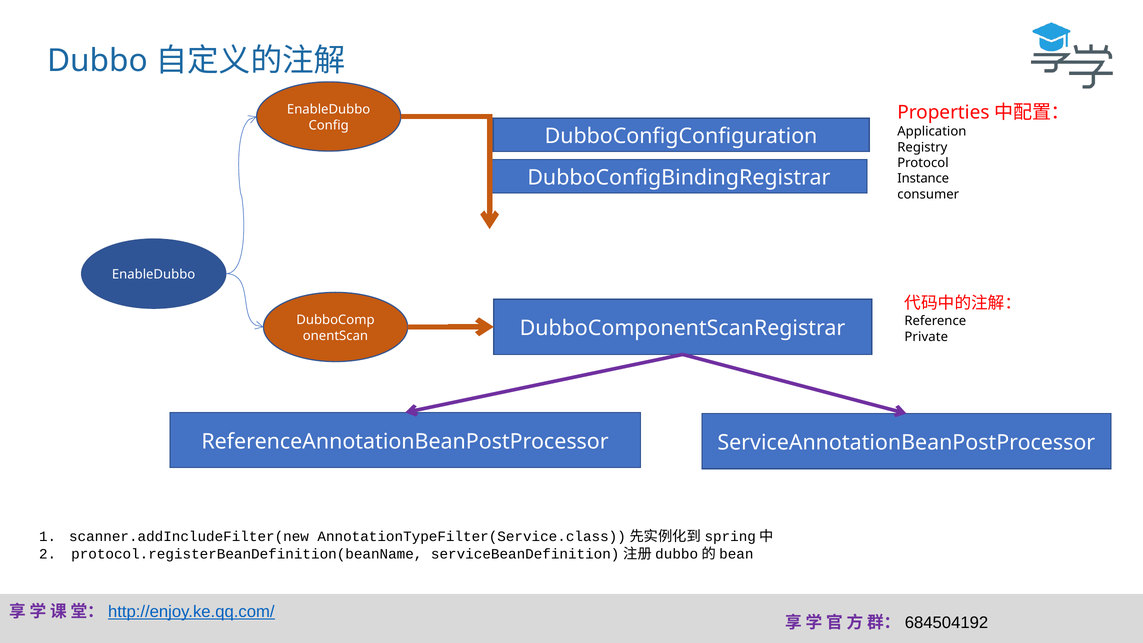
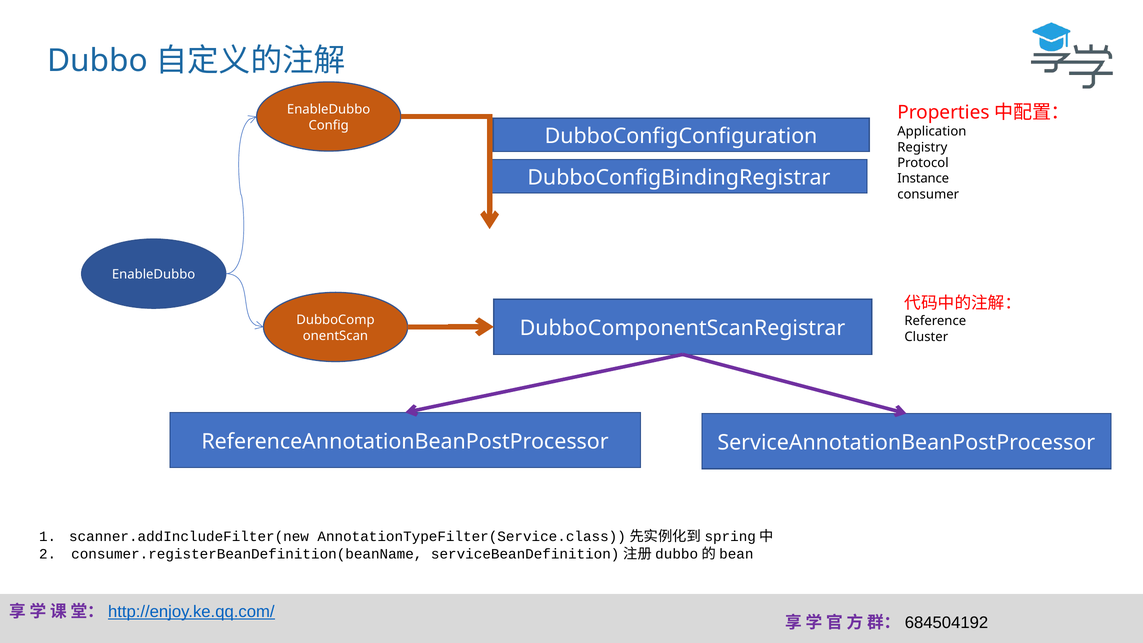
Private: Private -> Cluster
protocol.registerBeanDefinition(beanName: protocol.registerBeanDefinition(beanName -> consumer.registerBeanDefinition(beanName
